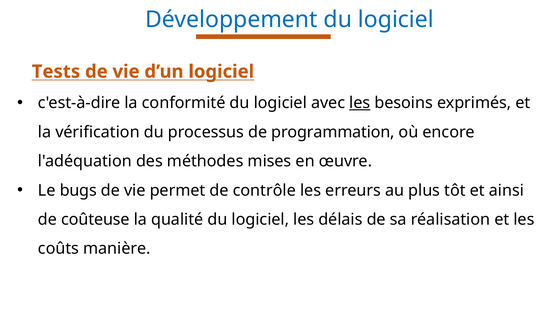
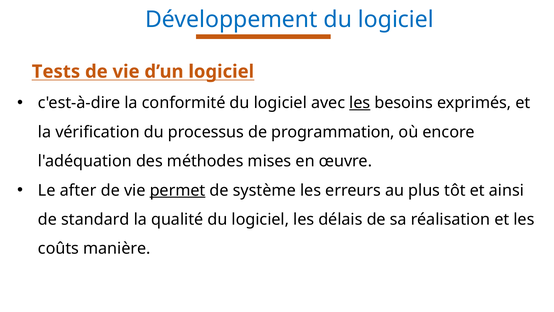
bugs: bugs -> after
permet underline: none -> present
contrôle: contrôle -> système
coûteuse: coûteuse -> standard
